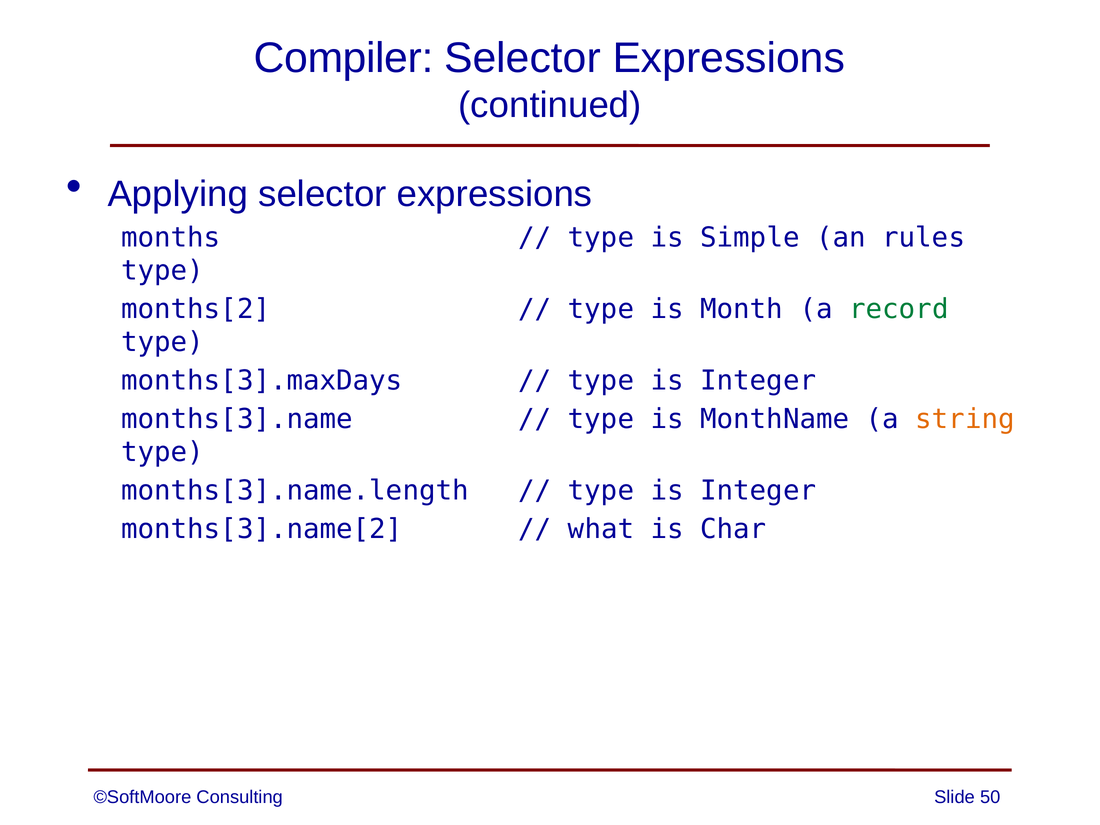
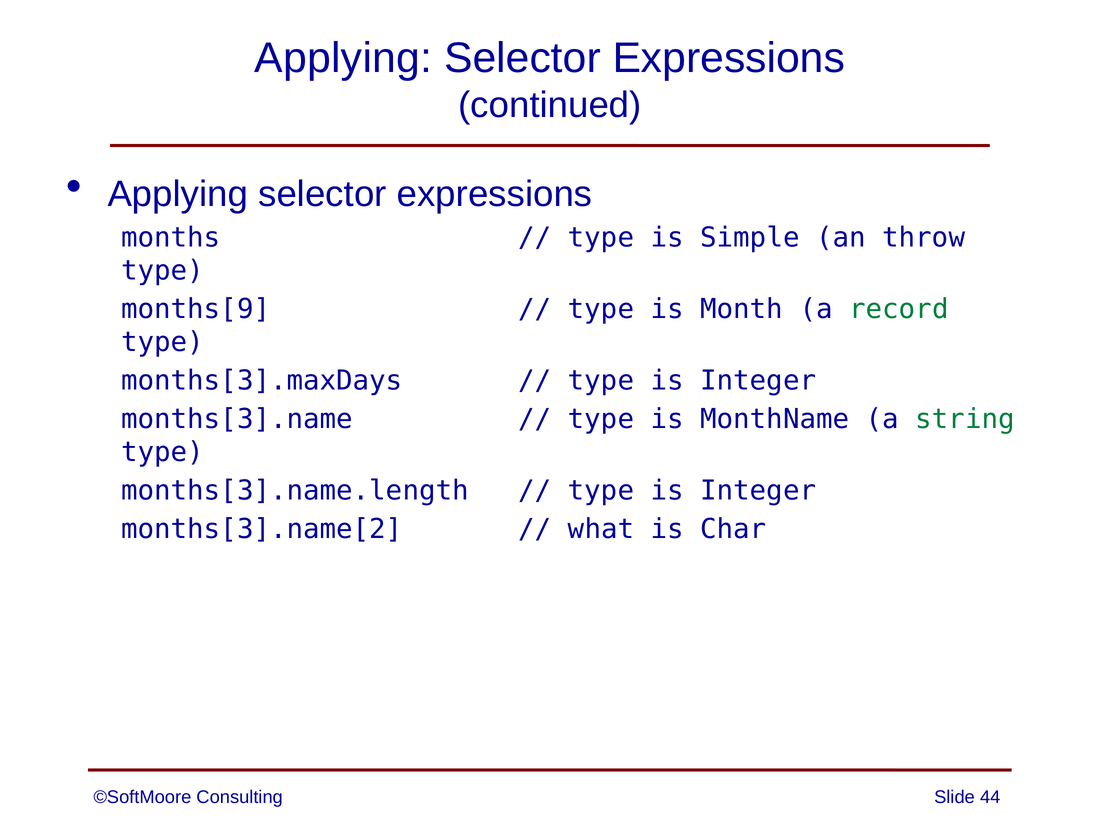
Compiler at (344, 58): Compiler -> Applying
rules: rules -> throw
months[2: months[2 -> months[9
string colour: orange -> green
50: 50 -> 44
